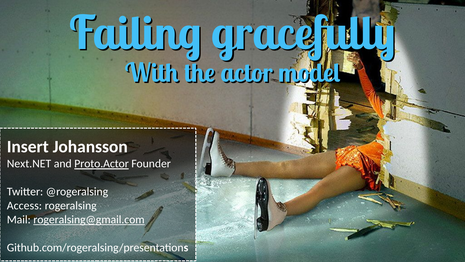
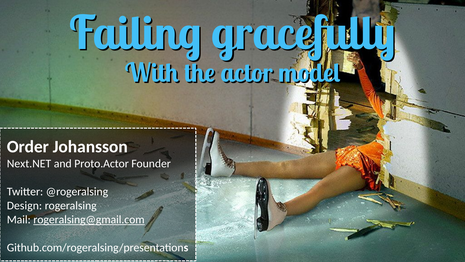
Insert: Insert -> Order
Proto.Actor underline: present -> none
Access: Access -> Design
